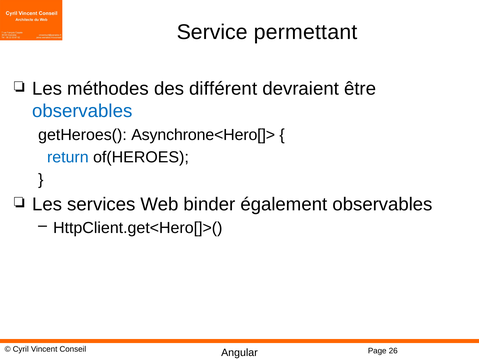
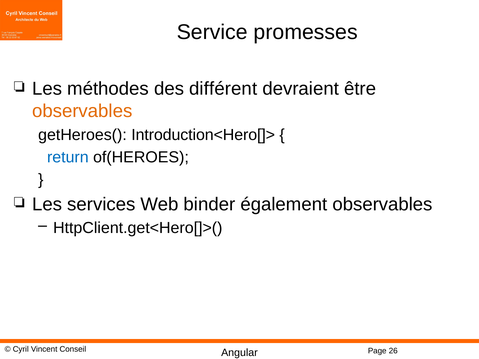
permettant: permettant -> promesses
observables at (82, 111) colour: blue -> orange
Asynchrone<Hero[]>: Asynchrone<Hero[]> -> Introduction<Hero[]>
